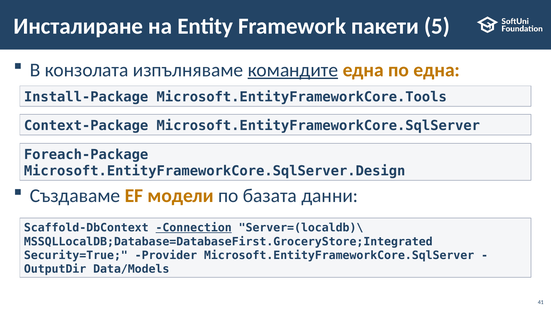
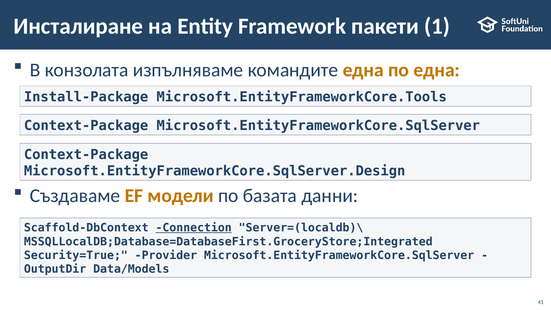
5: 5 -> 1
командите underline: present -> none
Foreach-Package at (86, 155): Foreach-Package -> Context-Package
